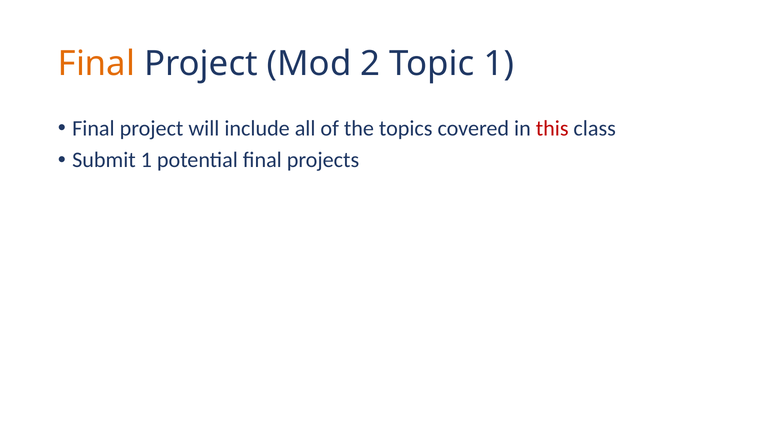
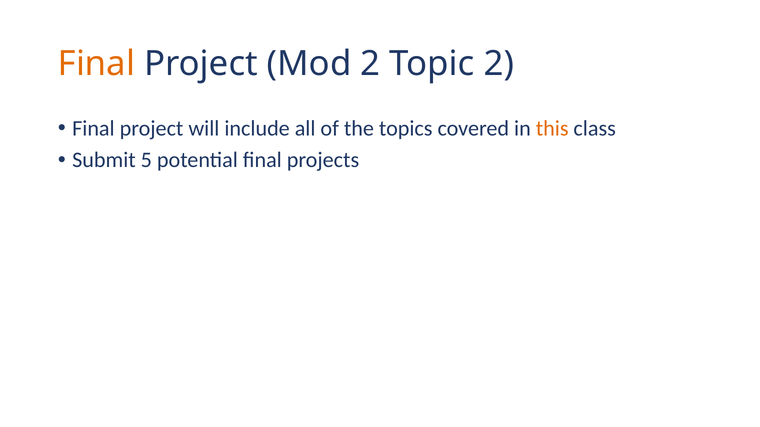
Topic 1: 1 -> 2
this colour: red -> orange
Submit 1: 1 -> 5
